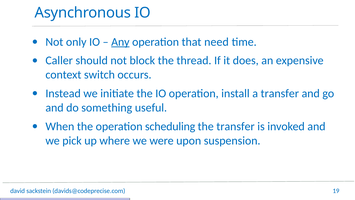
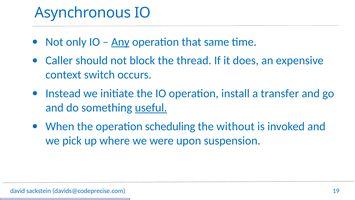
need: need -> same
useful underline: none -> present
the transfer: transfer -> without
